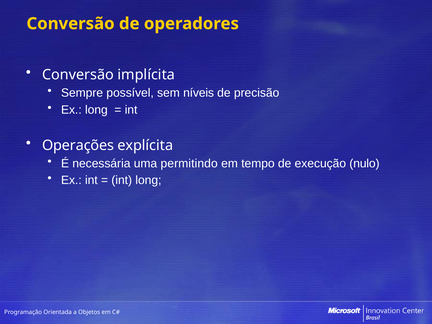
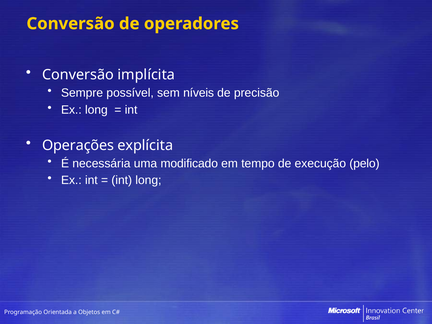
permitindo: permitindo -> modificado
nulo: nulo -> pelo
